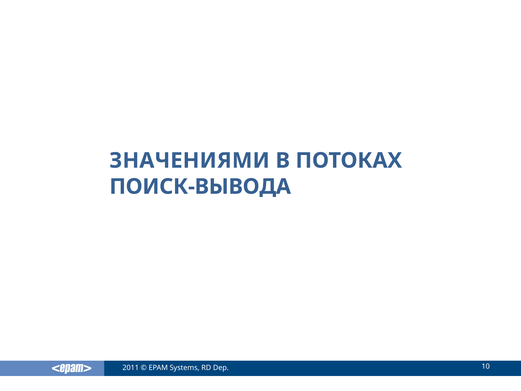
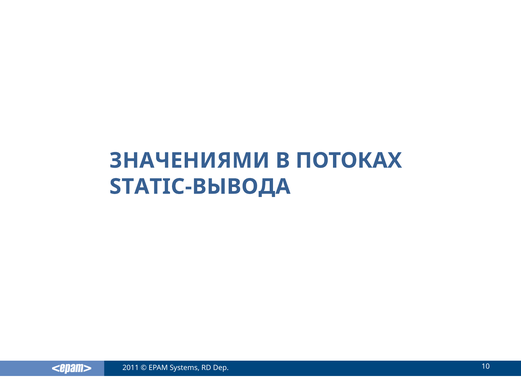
ПОИСК-ВЫВОДА: ПОИСК-ВЫВОДА -> STATIC-ВЫВОДА
